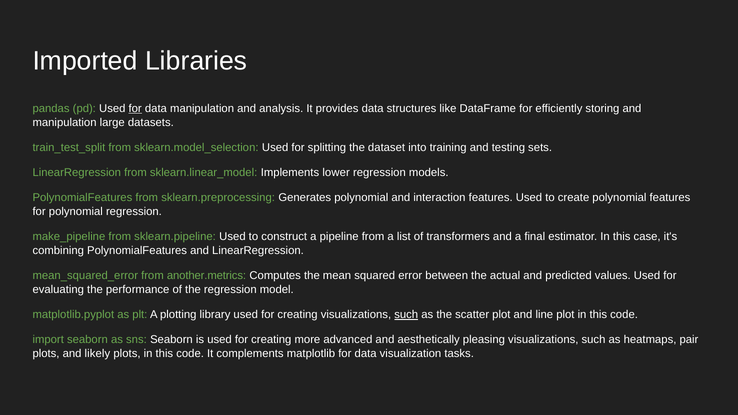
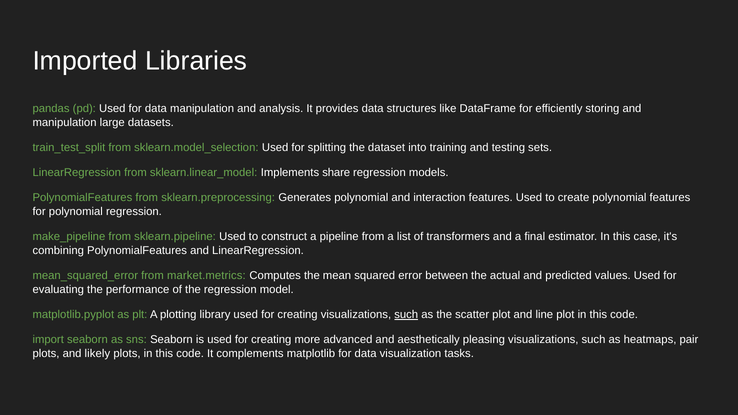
for at (135, 108) underline: present -> none
lower: lower -> share
another.metrics: another.metrics -> market.metrics
